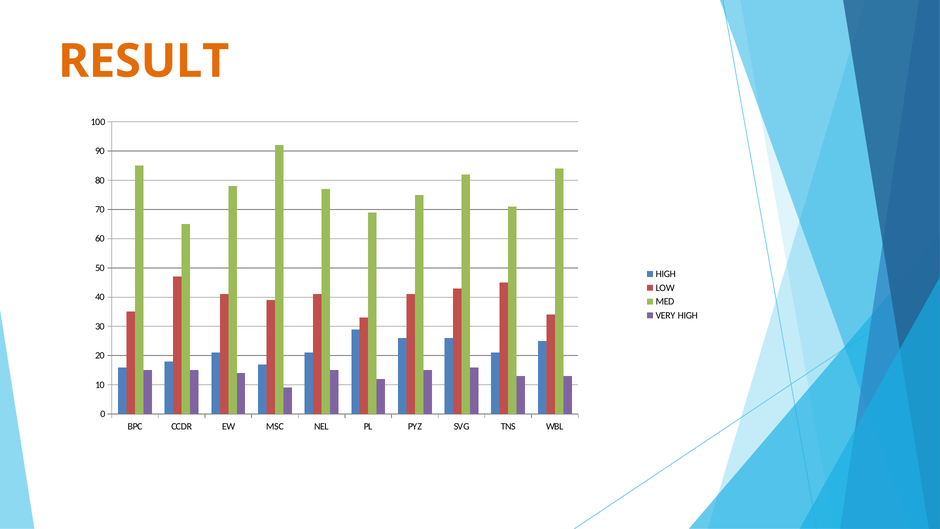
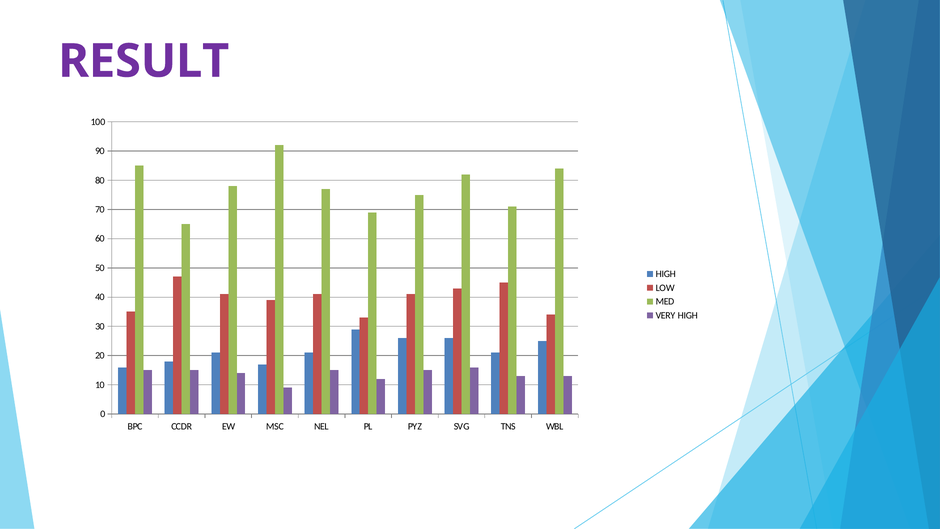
RESULT colour: orange -> purple
